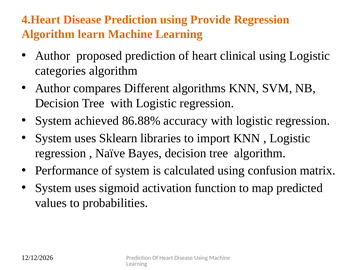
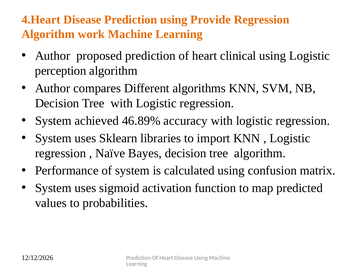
learn: learn -> work
categories: categories -> perception
86.88%: 86.88% -> 46.89%
